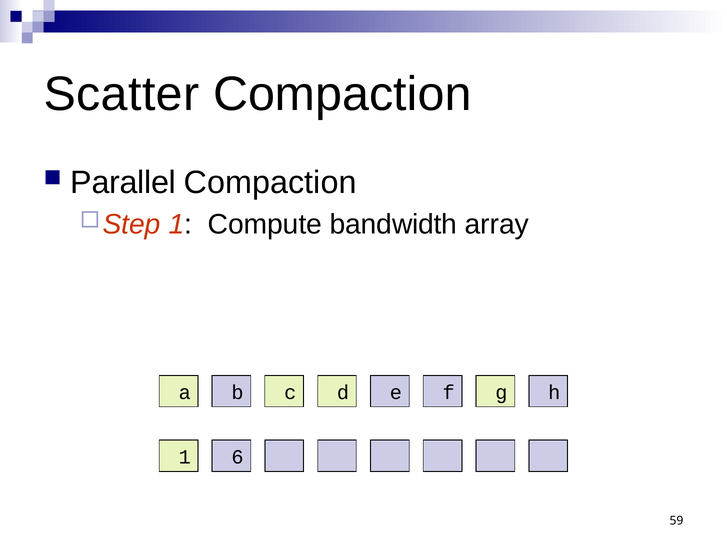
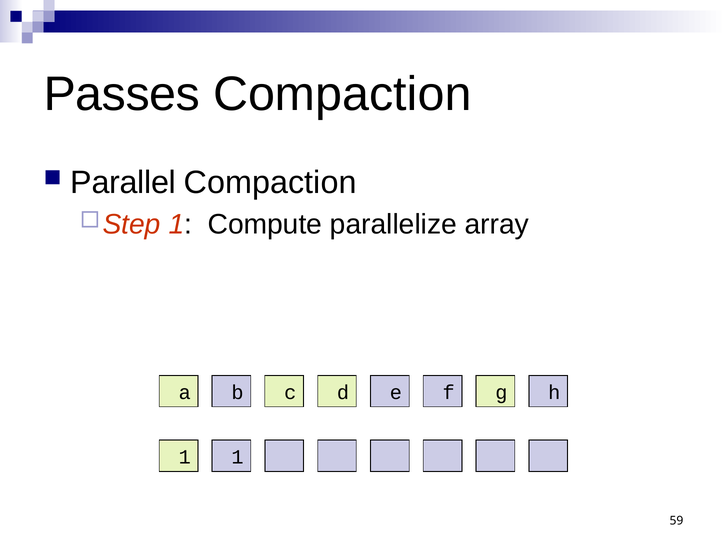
Scatter: Scatter -> Passes
bandwidth: bandwidth -> parallelize
1 6: 6 -> 1
